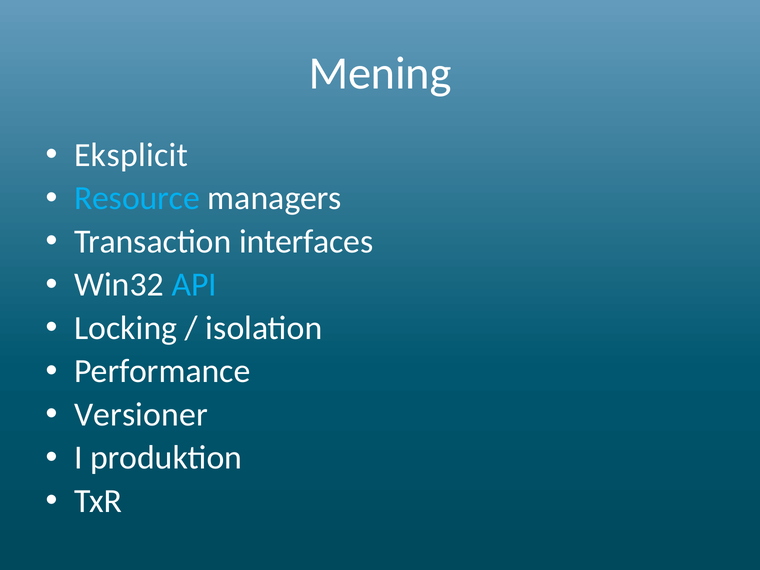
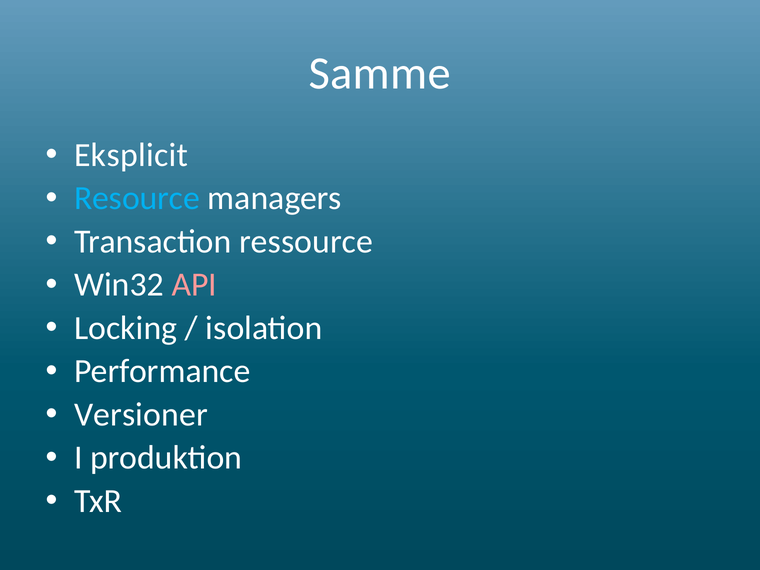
Mening: Mening -> Samme
interfaces: interfaces -> ressource
API colour: light blue -> pink
